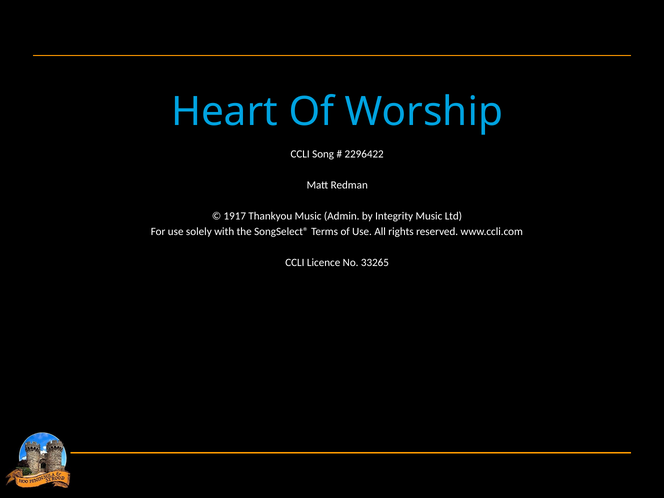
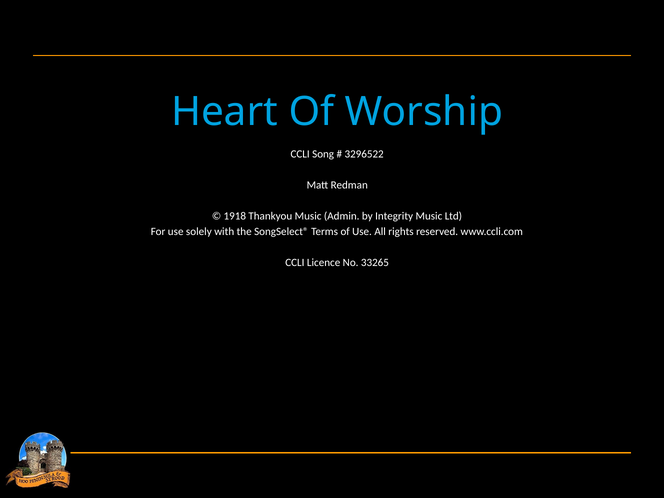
2296422: 2296422 -> 3296522
1917: 1917 -> 1918
